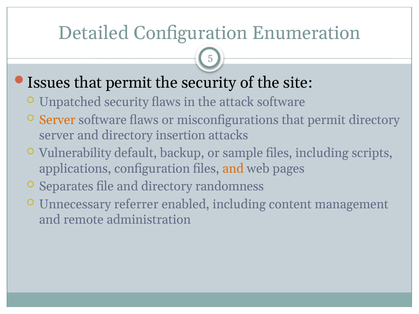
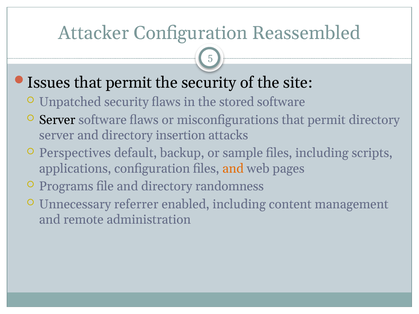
Detailed: Detailed -> Attacker
Enumeration: Enumeration -> Reassembled
attack: attack -> stored
Server at (57, 120) colour: orange -> black
Vulnerability: Vulnerability -> Perspectives
Separates: Separates -> Programs
